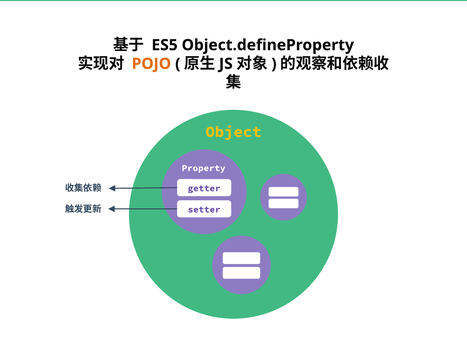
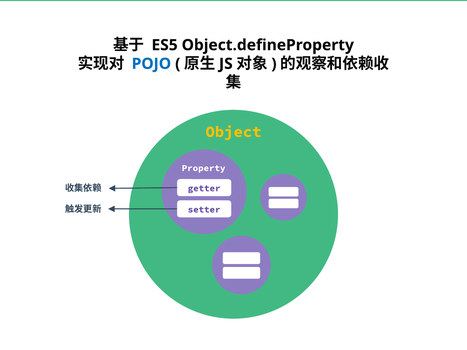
POJO colour: orange -> blue
